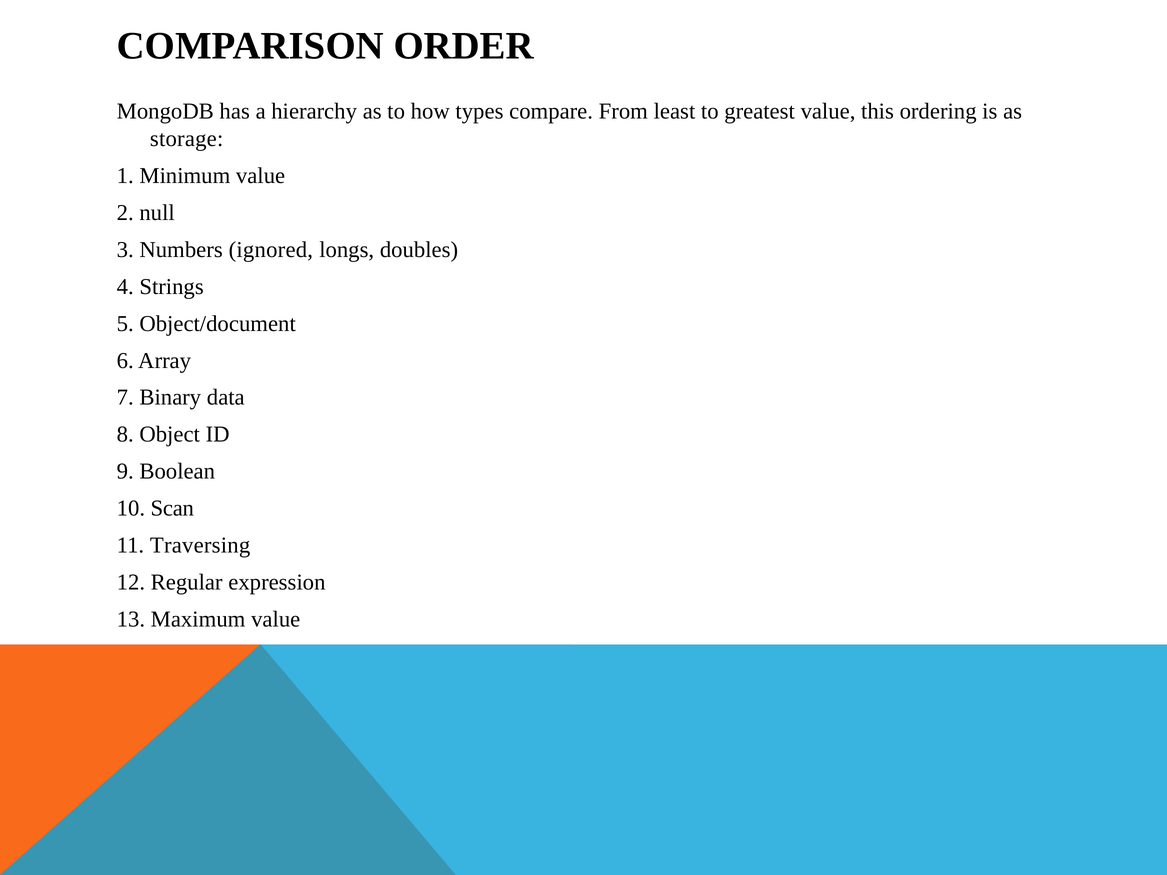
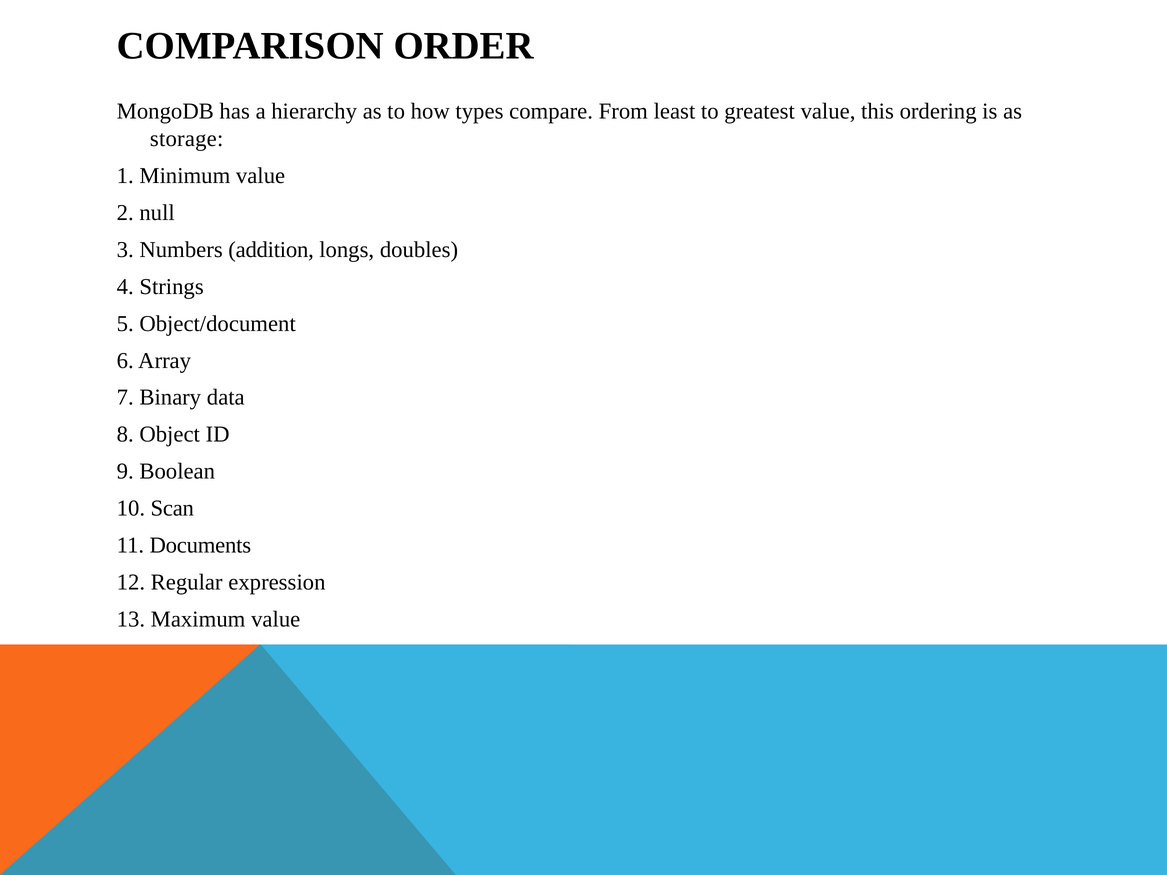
ignored: ignored -> addition
Traversing: Traversing -> Documents
